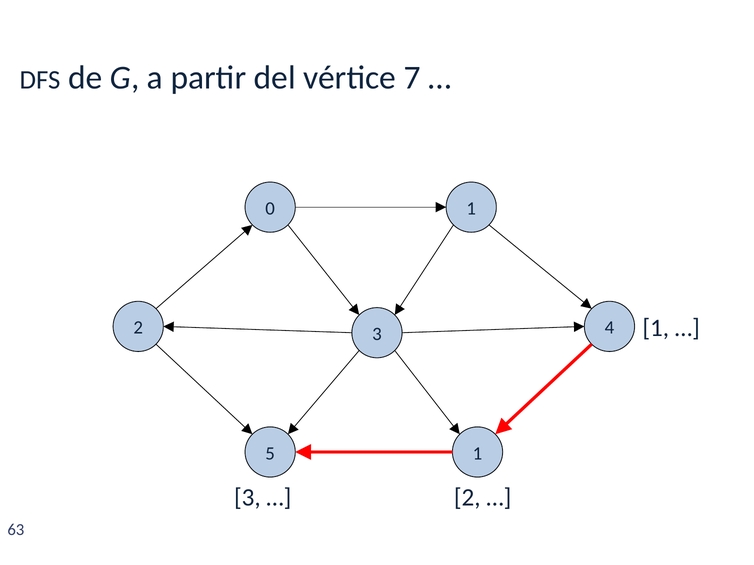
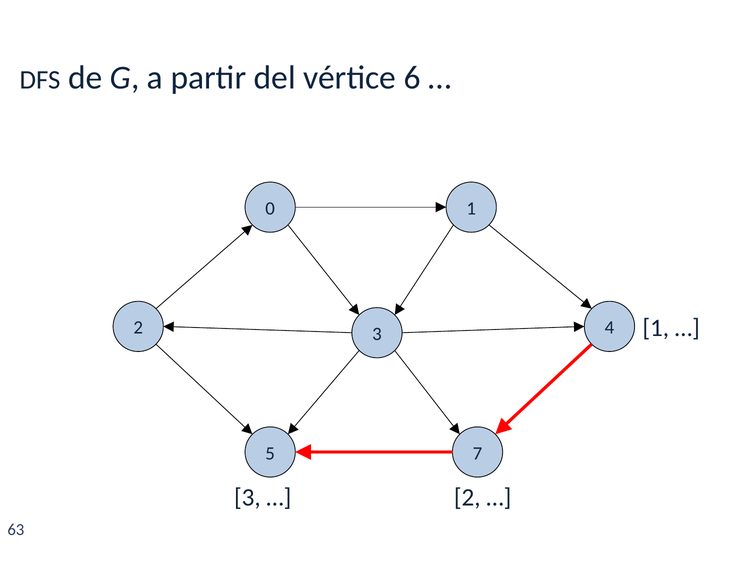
7: 7 -> 6
5 1: 1 -> 7
